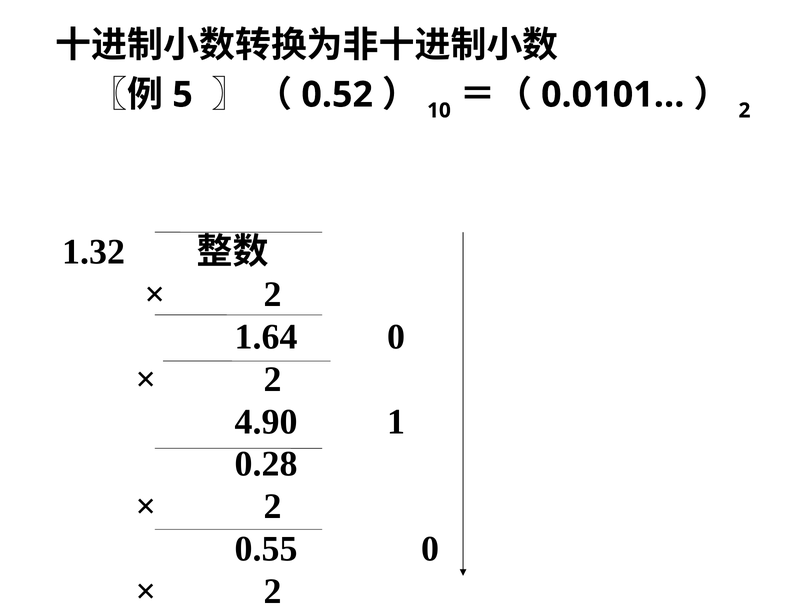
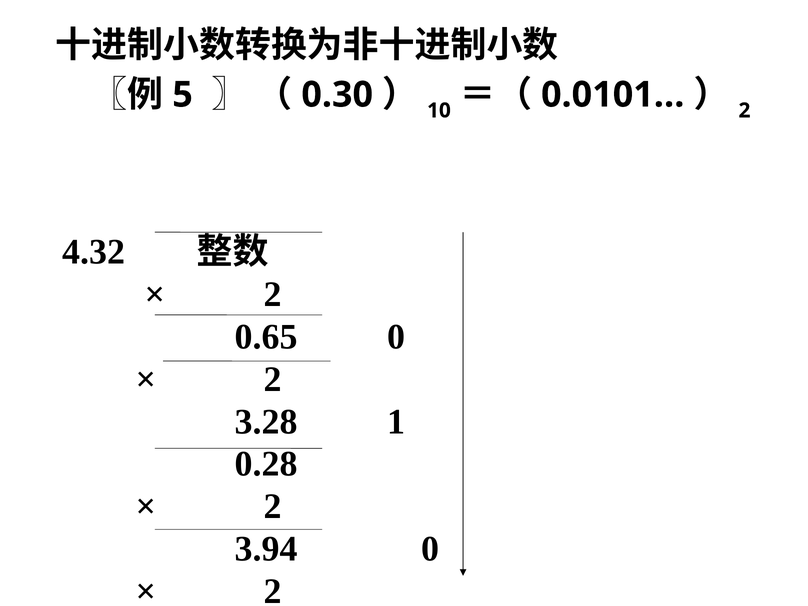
0.52: 0.52 -> 0.30
1.32: 1.32 -> 4.32
1.64: 1.64 -> 0.65
4.90: 4.90 -> 3.28
0.55: 0.55 -> 3.94
